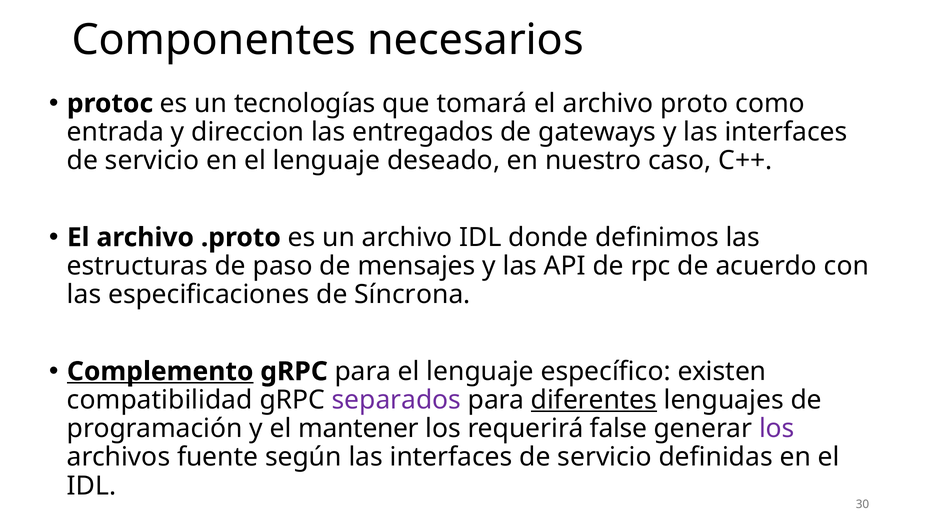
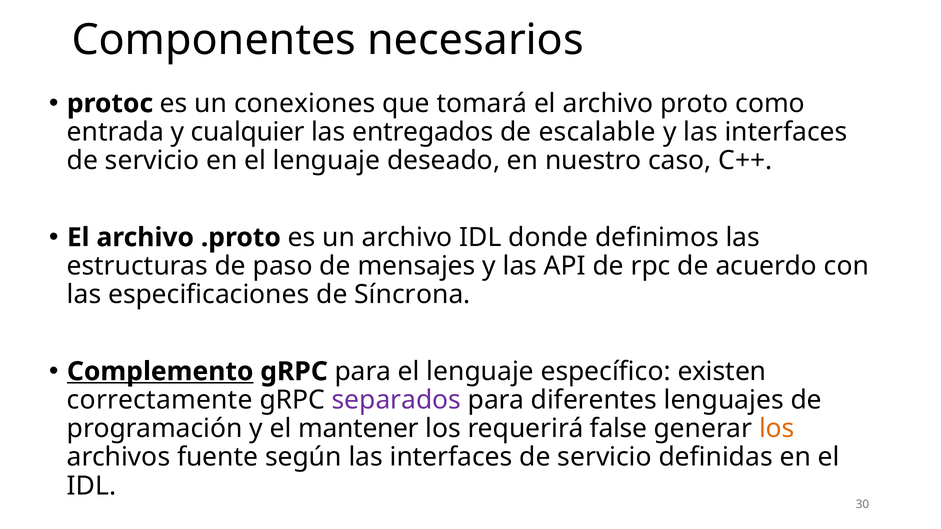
tecnologías: tecnologías -> conexiones
direccion: direccion -> cualquier
gateways: gateways -> escalable
compatibilidad: compatibilidad -> correctamente
diferentes underline: present -> none
los at (777, 429) colour: purple -> orange
